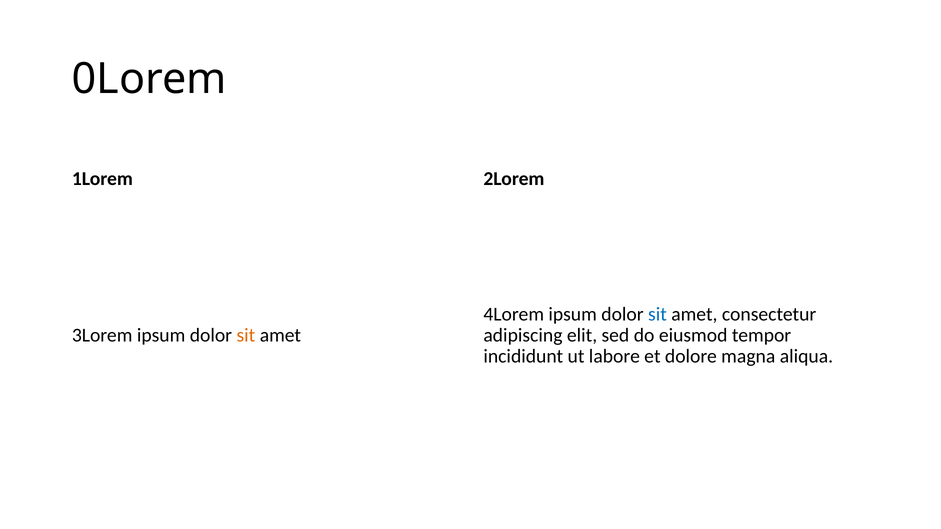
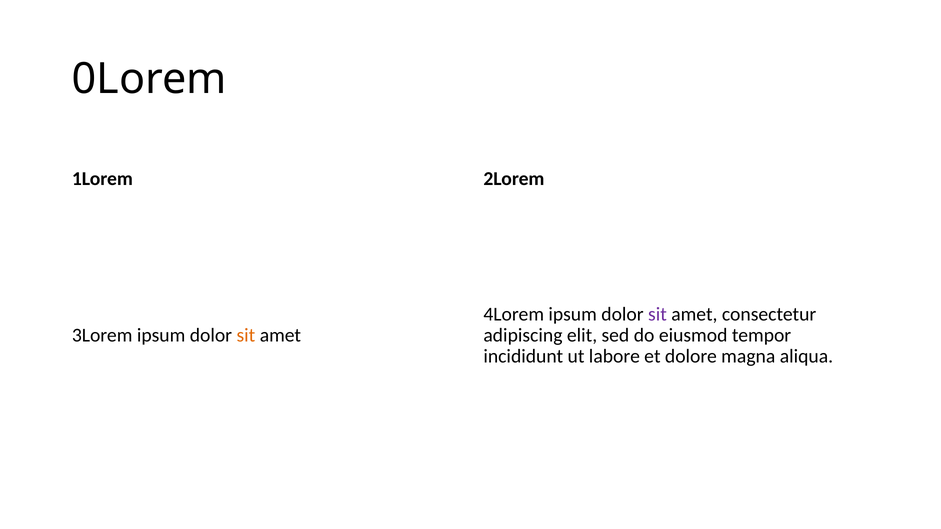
sit at (657, 314) colour: blue -> purple
